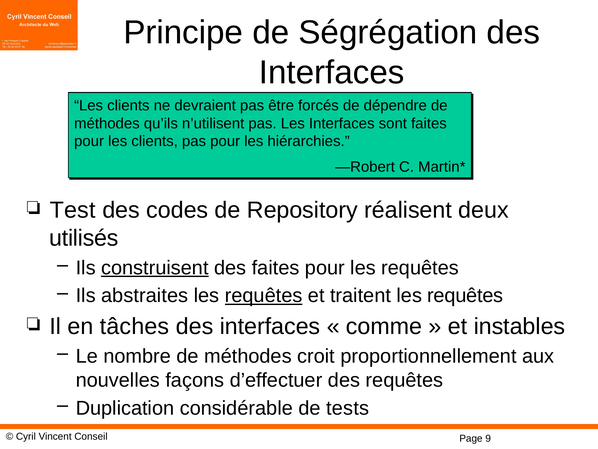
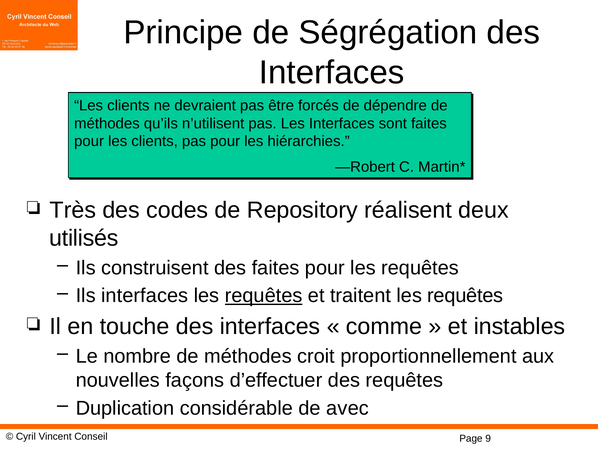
Test: Test -> Très
construisent underline: present -> none
Ils abstraites: abstraites -> interfaces
tâches: tâches -> touche
tests: tests -> avec
